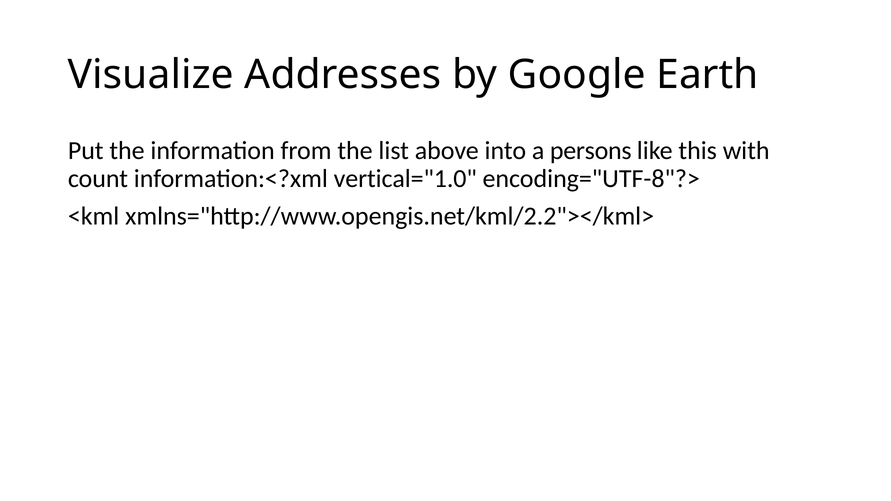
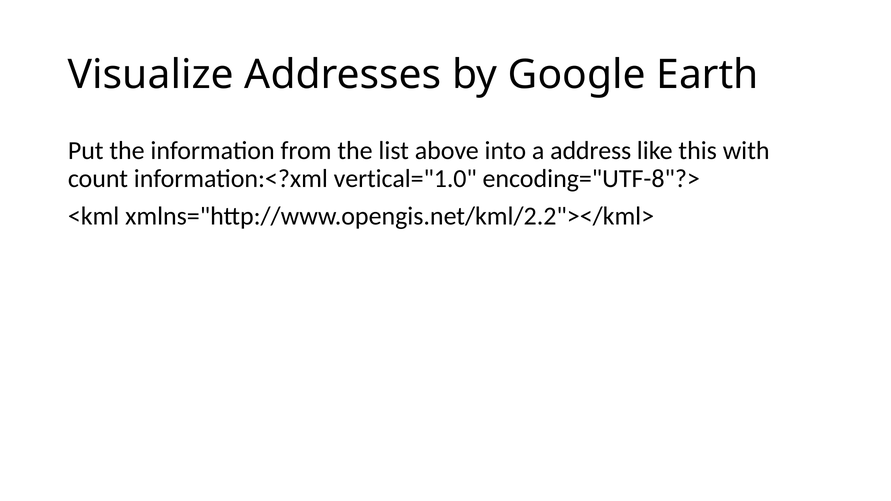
persons: persons -> address
